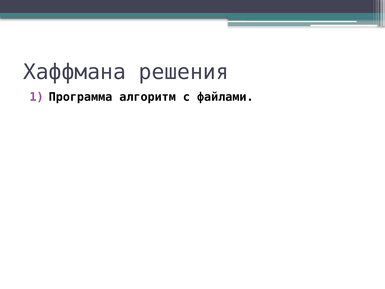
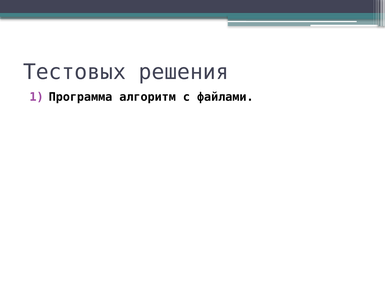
Хаффмана: Хаффмана -> Тестовых
